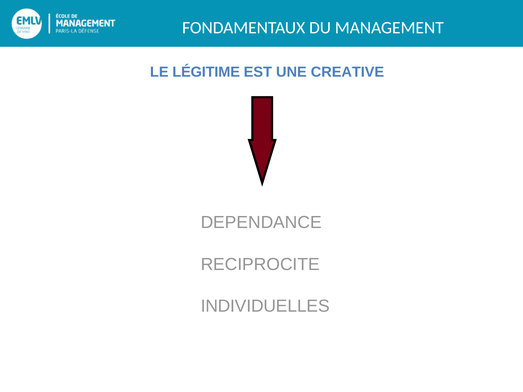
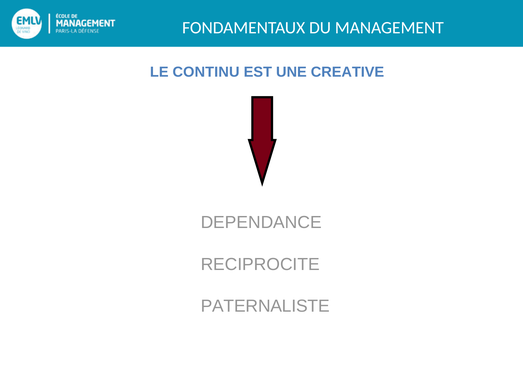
LÉGITIME: LÉGITIME -> CONTINU
INDIVIDUELLES: INDIVIDUELLES -> PATERNALISTE
